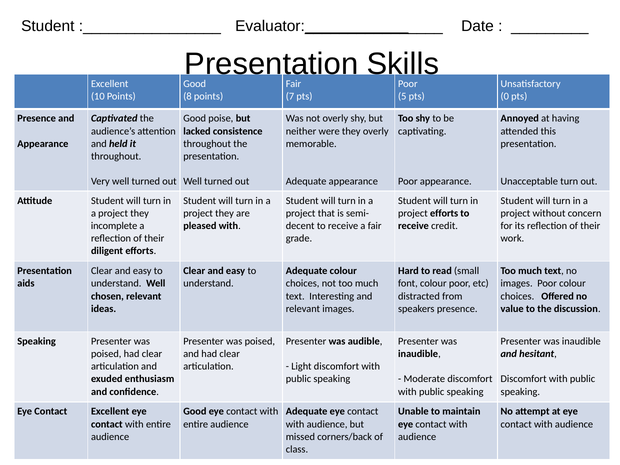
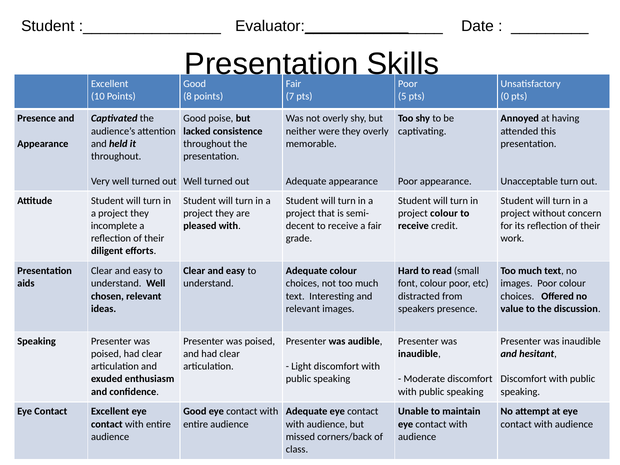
project efforts: efforts -> colour
